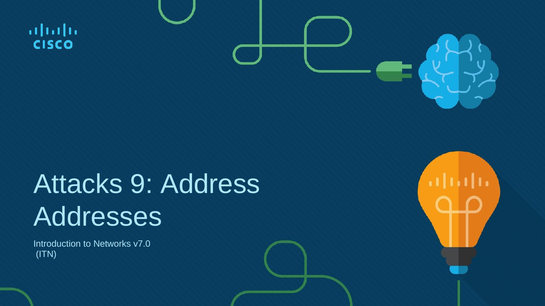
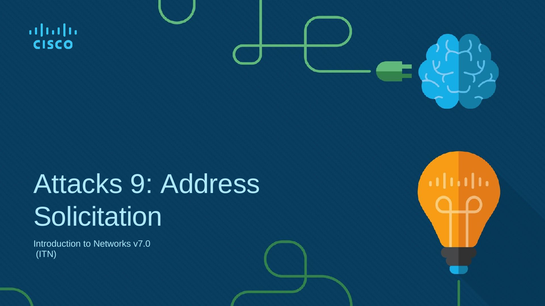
Addresses: Addresses -> Solicitation
